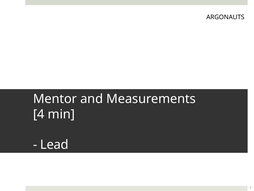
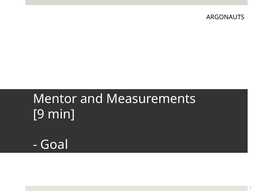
4: 4 -> 9
Lead: Lead -> Goal
